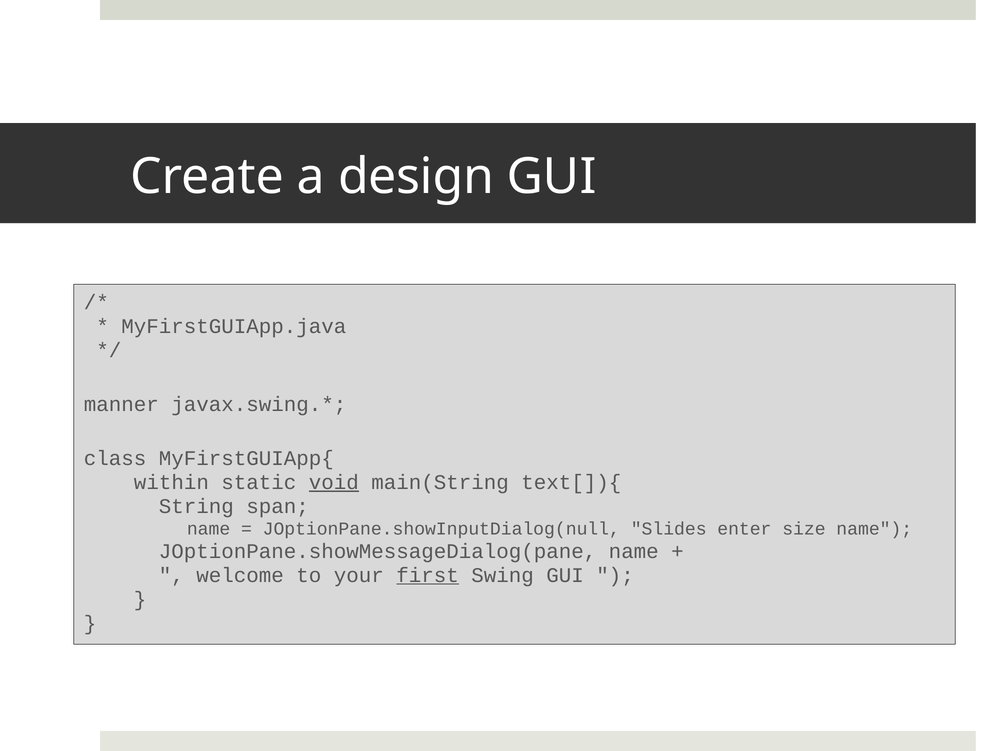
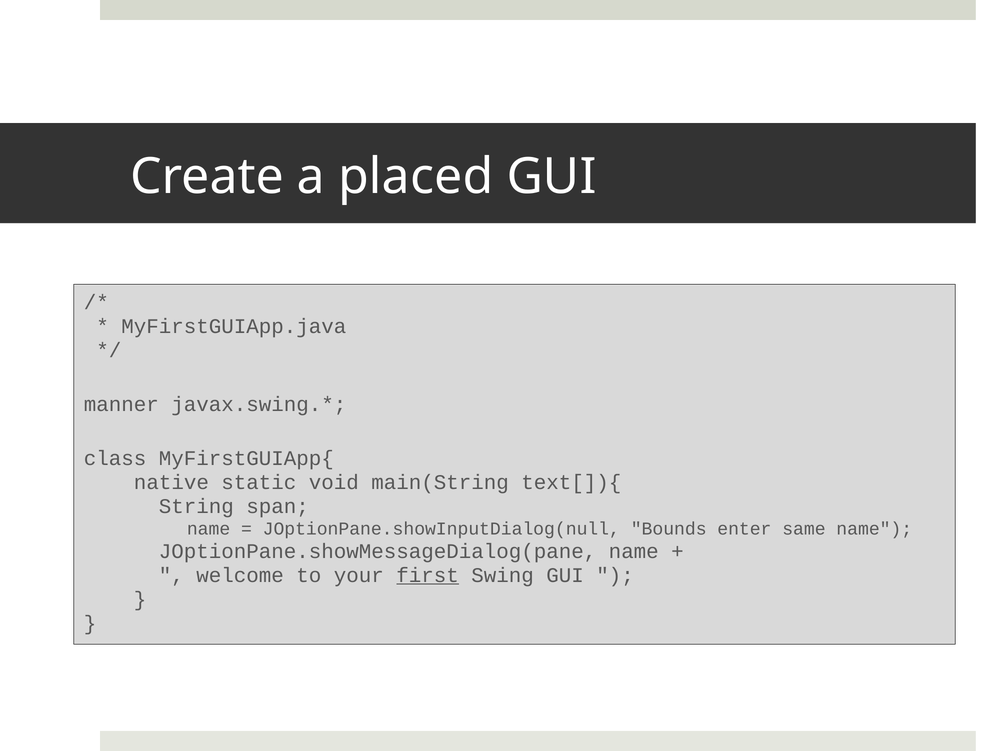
design: design -> placed
within: within -> native
void underline: present -> none
Slides: Slides -> Bounds
size: size -> same
